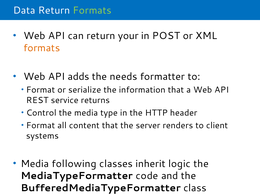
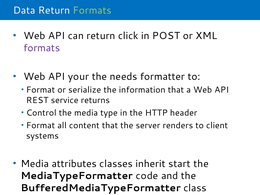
your: your -> click
formats at (42, 48) colour: orange -> purple
adds: adds -> your
following: following -> attributes
logic: logic -> start
